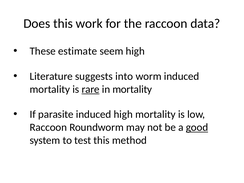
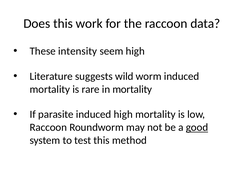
estimate: estimate -> intensity
into: into -> wild
rare underline: present -> none
